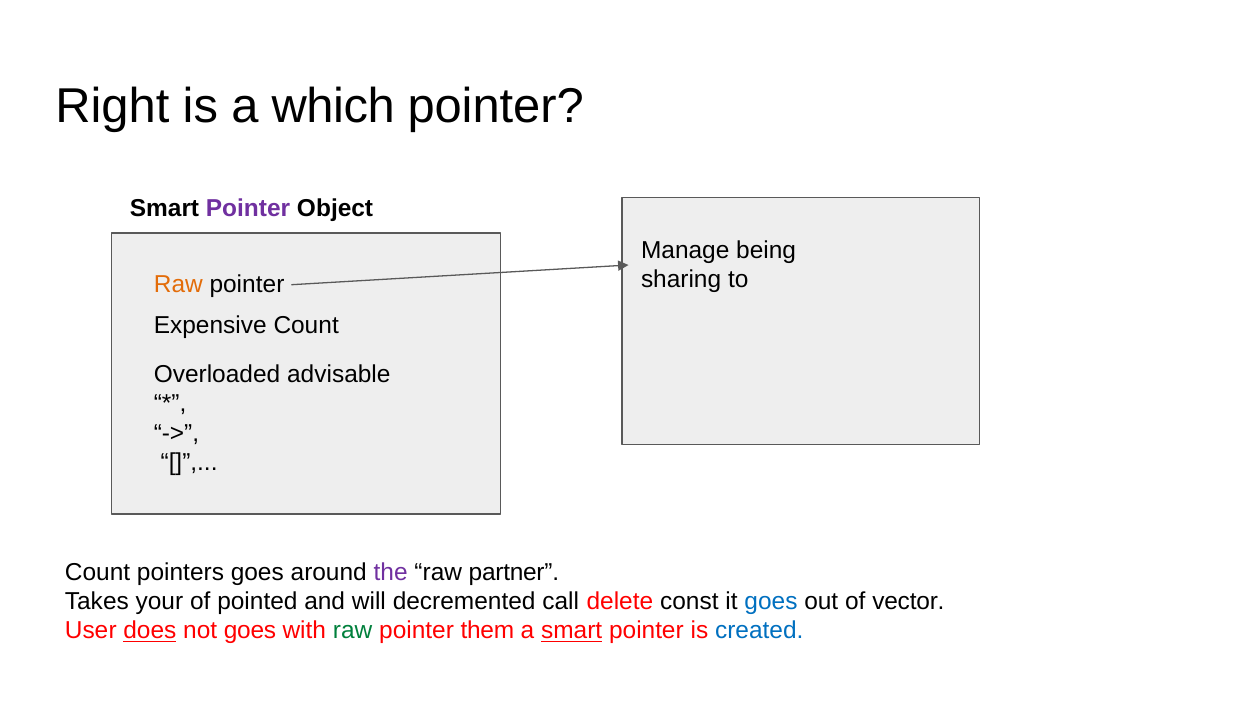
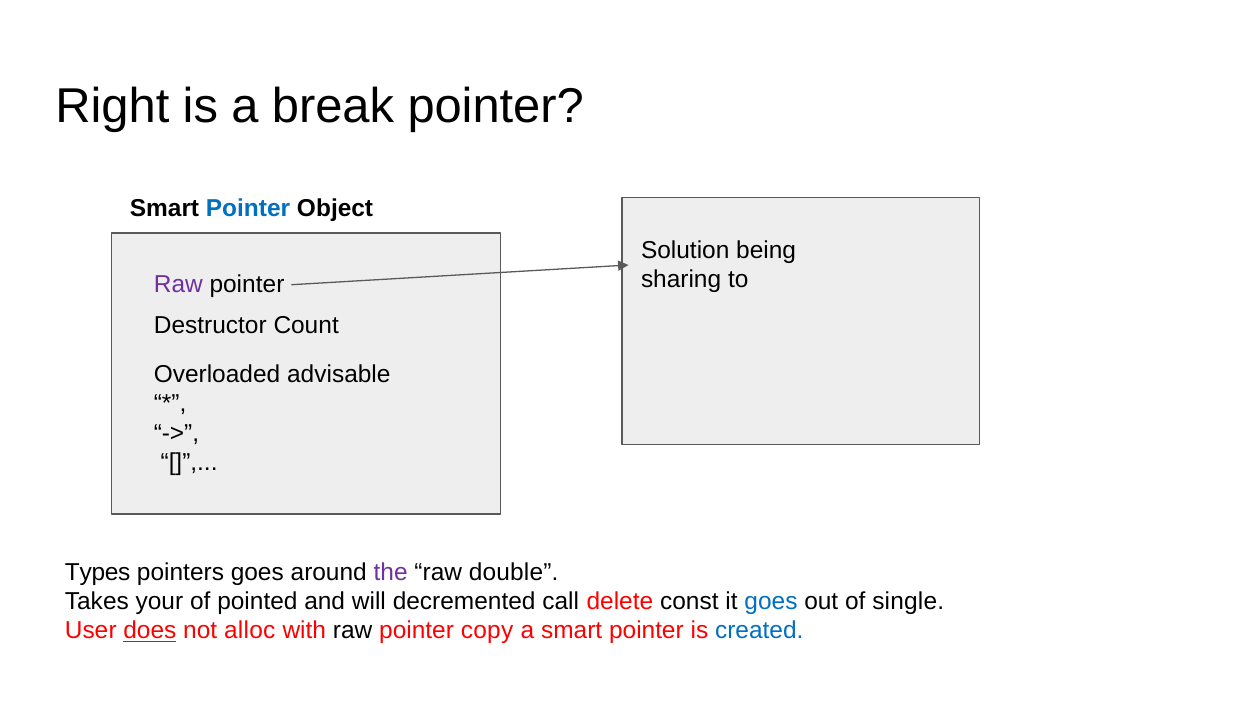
which: which -> break
Pointer at (248, 209) colour: purple -> blue
Manage: Manage -> Solution
Raw at (178, 285) colour: orange -> purple
Expensive: Expensive -> Destructor
Count at (98, 572): Count -> Types
partner: partner -> double
vector: vector -> single
not goes: goes -> alloc
raw at (353, 631) colour: green -> black
them: them -> copy
smart at (572, 631) underline: present -> none
